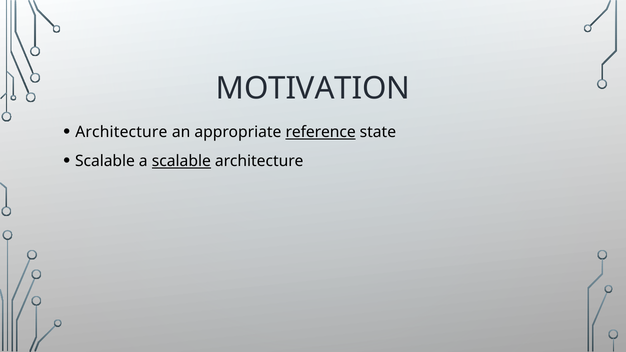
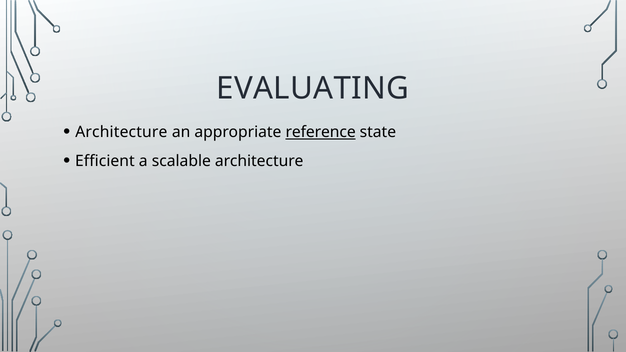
MOTIVATION: MOTIVATION -> EVALUATING
Scalable at (105, 161): Scalable -> Efficient
scalable at (181, 161) underline: present -> none
